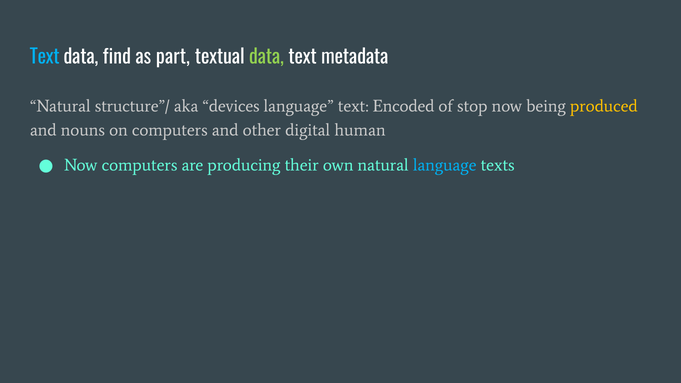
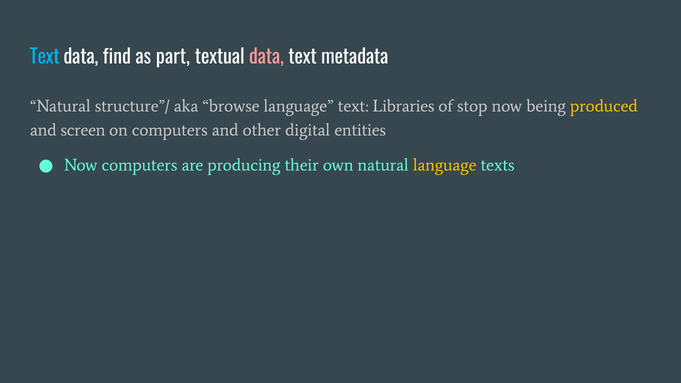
data at (267, 57) colour: light green -> pink
devices: devices -> browse
Encoded: Encoded -> Libraries
nouns: nouns -> screen
human: human -> entities
language at (445, 165) colour: light blue -> yellow
